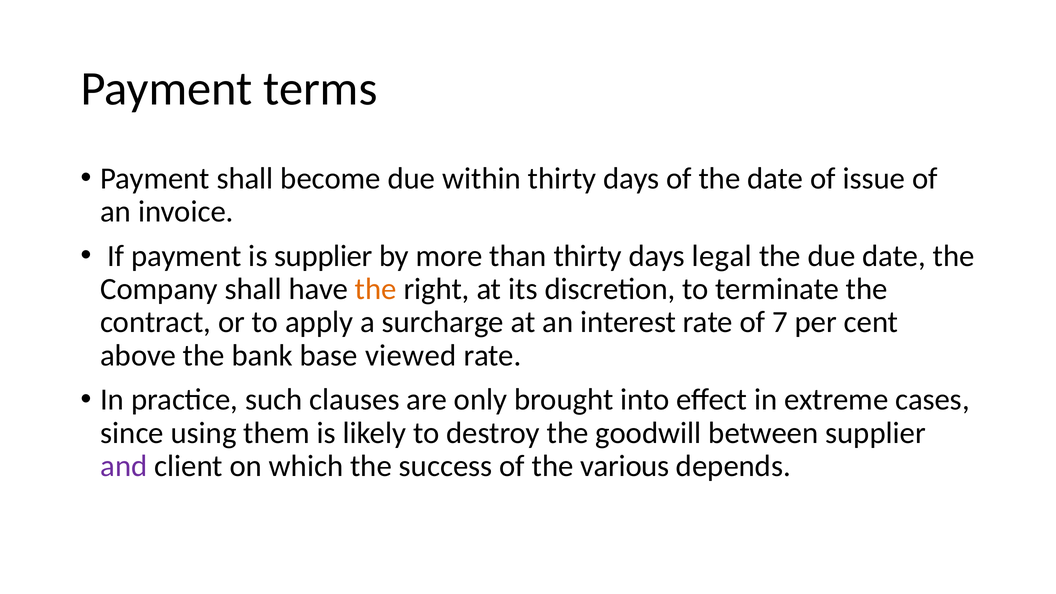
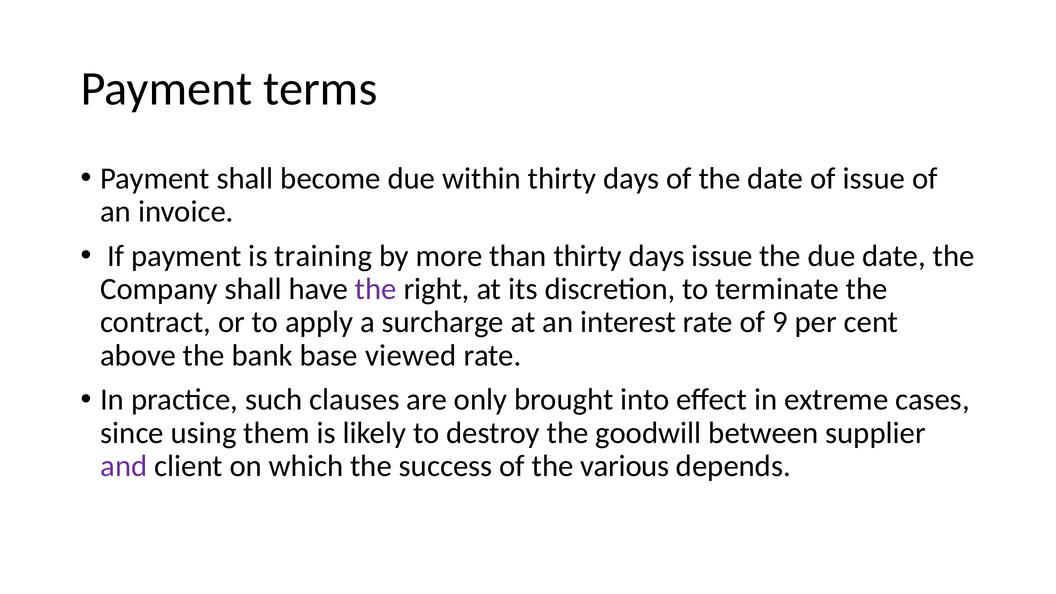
is supplier: supplier -> training
days legal: legal -> issue
the at (376, 289) colour: orange -> purple
7: 7 -> 9
